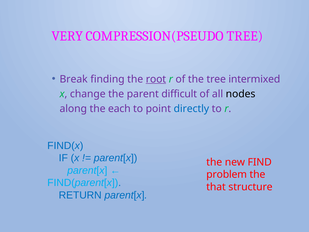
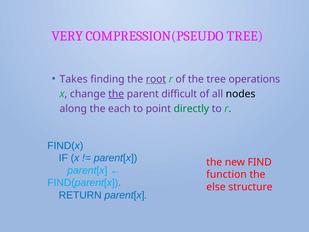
Break: Break -> Takes
intermixed: intermixed -> operations
the at (116, 94) underline: none -> present
directly colour: blue -> green
problem: problem -> function
that: that -> else
